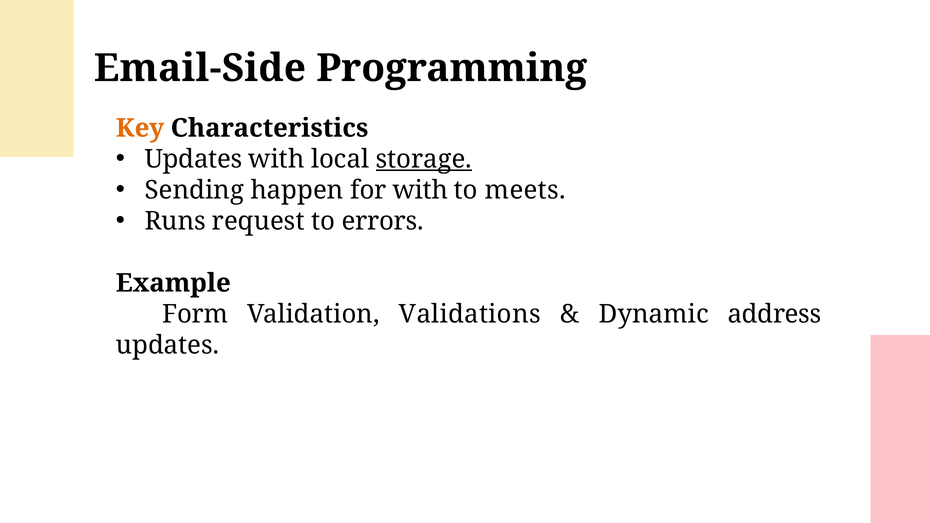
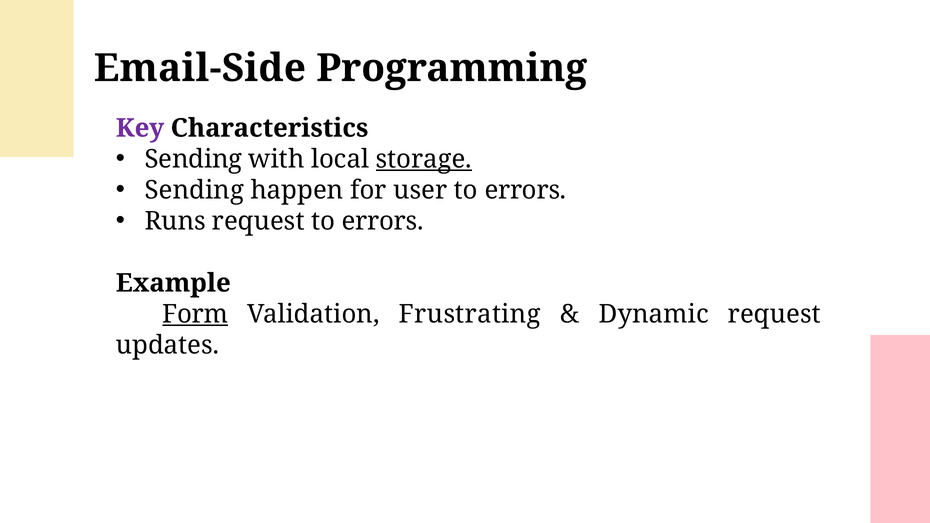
Key colour: orange -> purple
Updates at (193, 159): Updates -> Sending
for with: with -> user
meets at (525, 190): meets -> errors
Form underline: none -> present
Validations: Validations -> Frustrating
Dynamic address: address -> request
